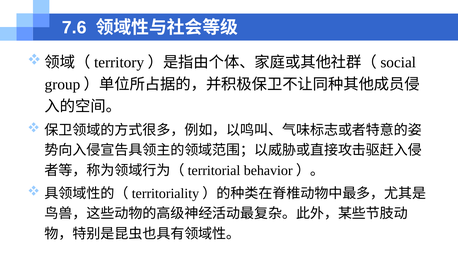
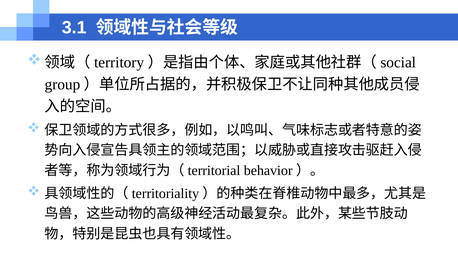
7.6: 7.6 -> 3.1
